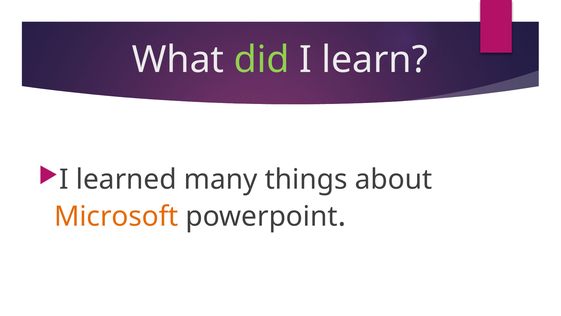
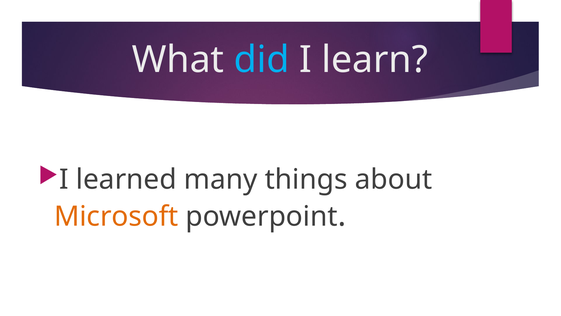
did colour: light green -> light blue
